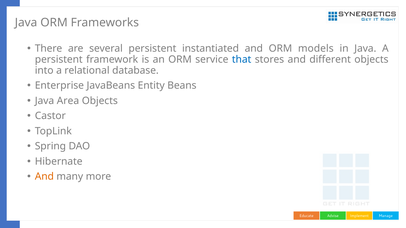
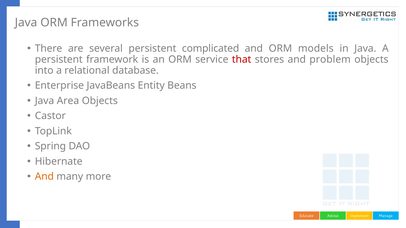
instantiated: instantiated -> complicated
that colour: blue -> red
different: different -> problem
